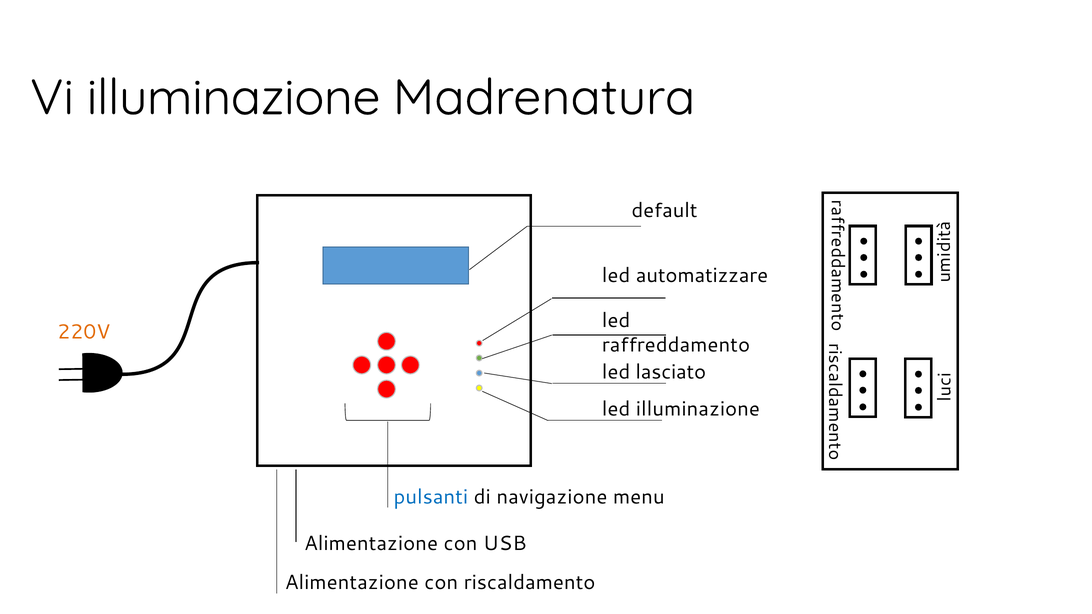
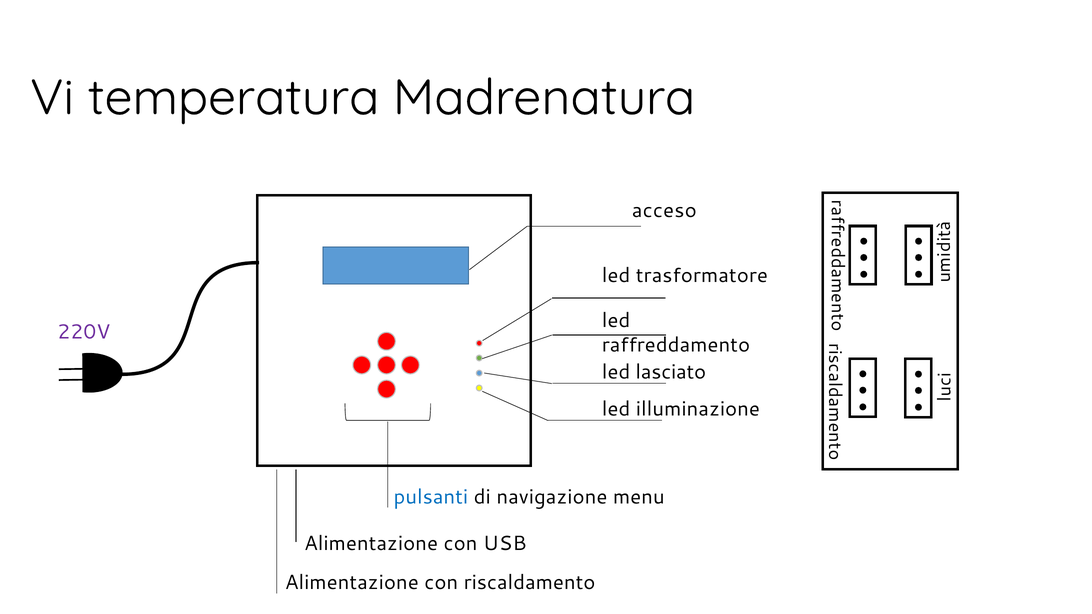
Vi illuminazione: illuminazione -> temperatura
default: default -> acceso
automatizzare: automatizzare -> trasformatore
220V colour: orange -> purple
